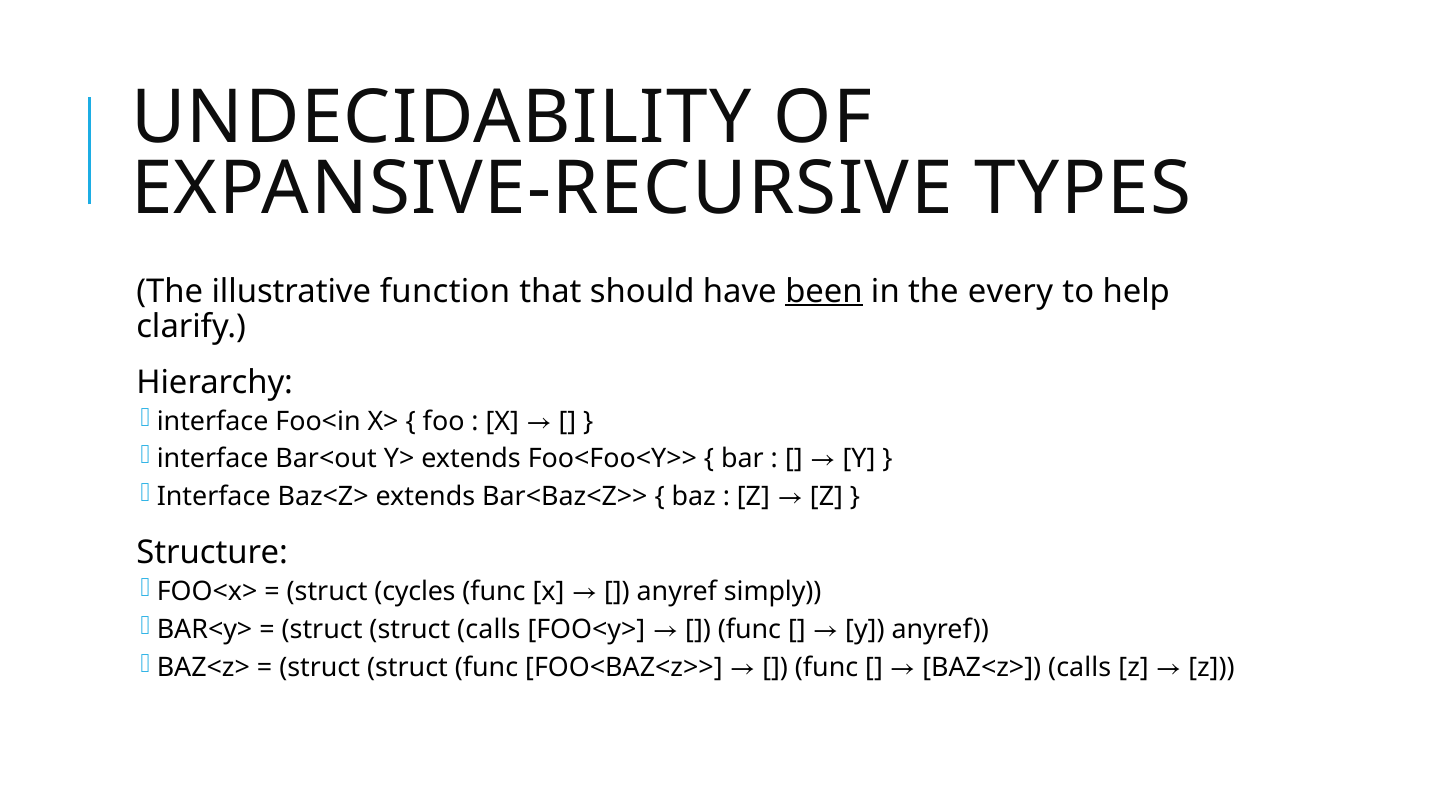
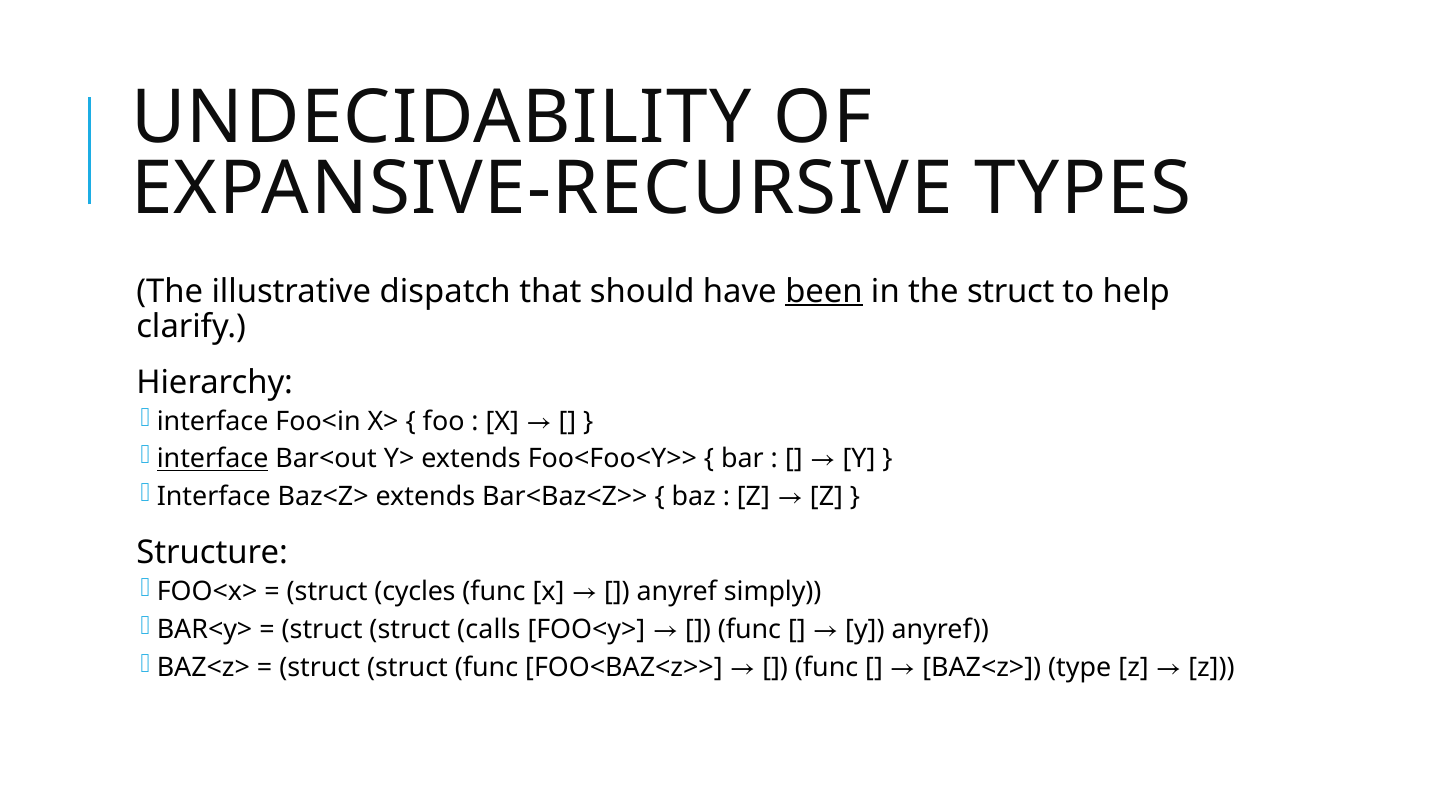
function: function -> dispatch
the every: every -> struct
interface at (213, 459) underline: none -> present
BAZ<z> calls: calls -> type
